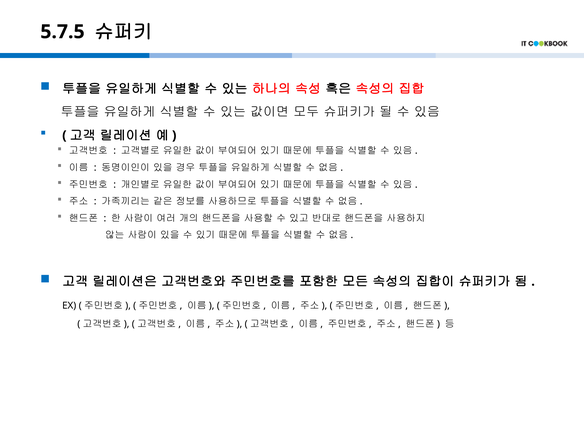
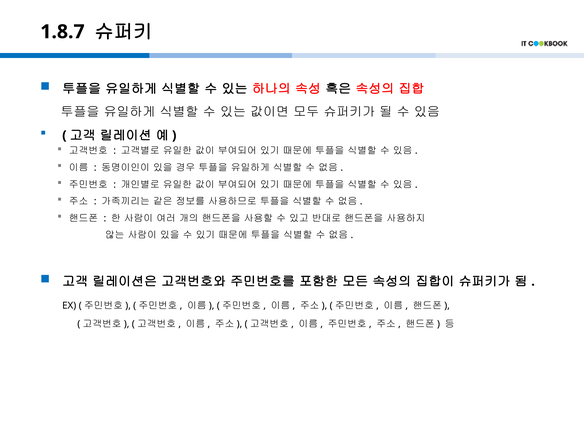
5.7.5: 5.7.5 -> 1.8.7
